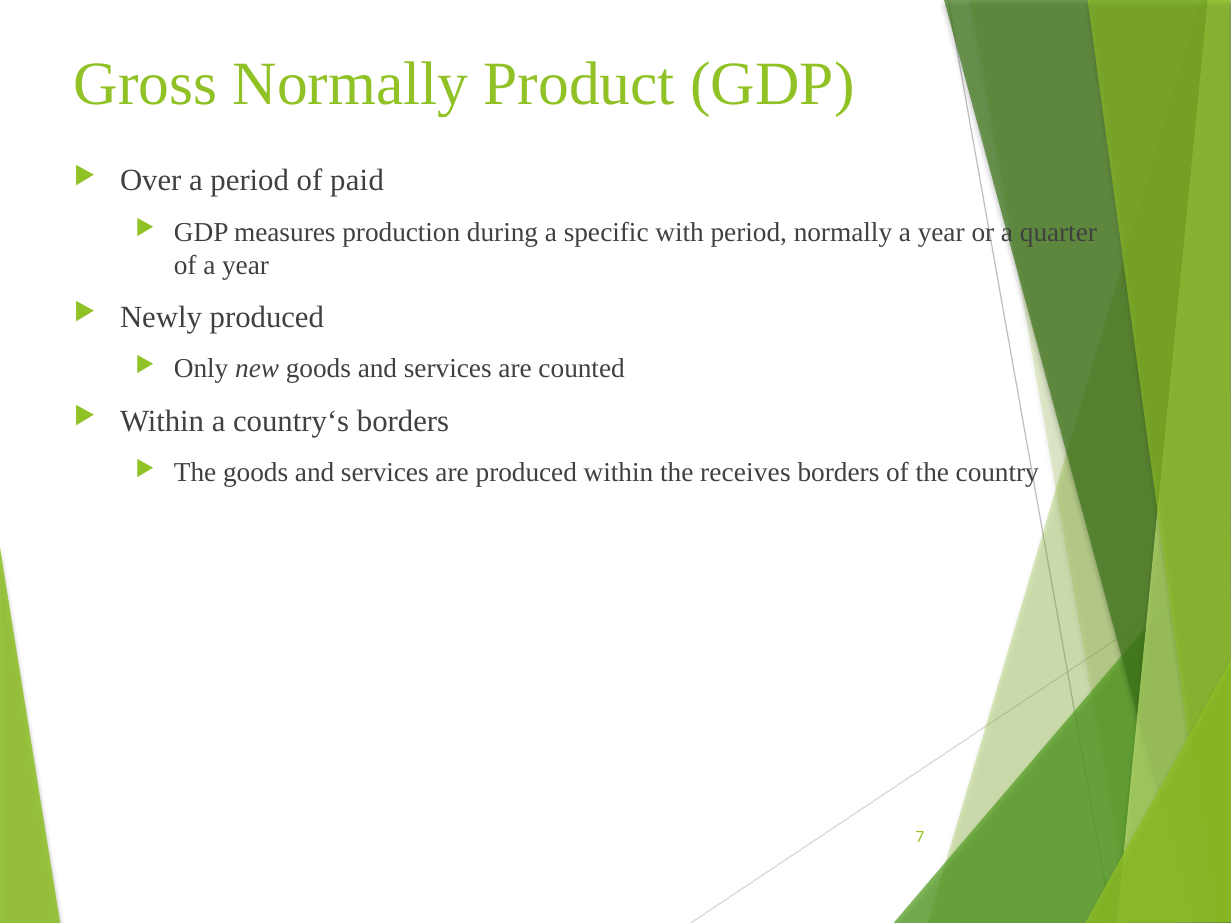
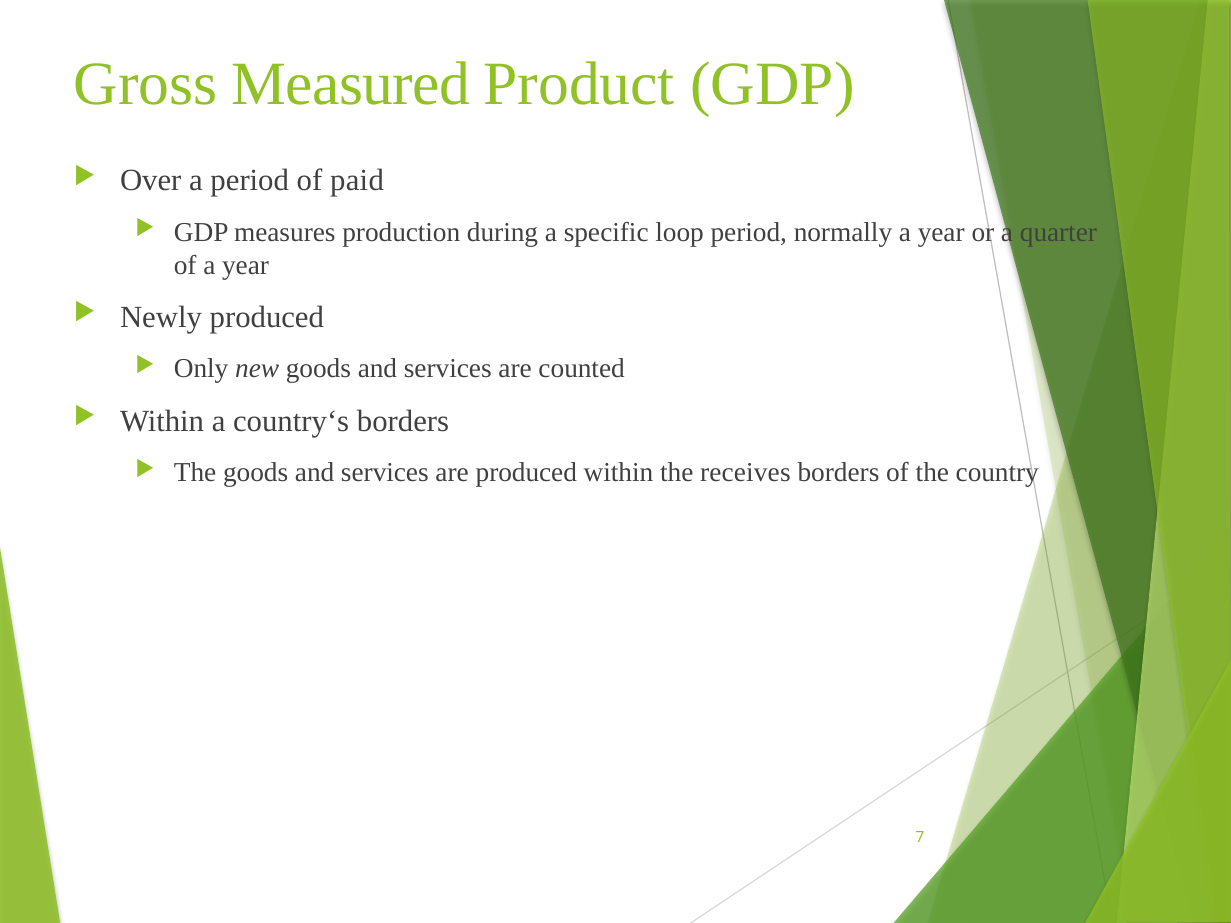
Gross Normally: Normally -> Measured
with: with -> loop
